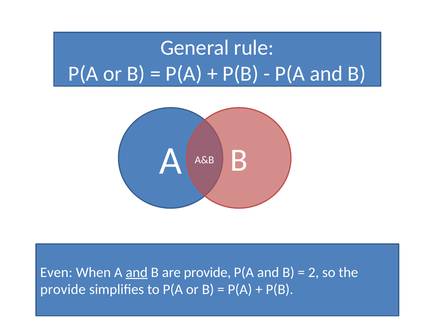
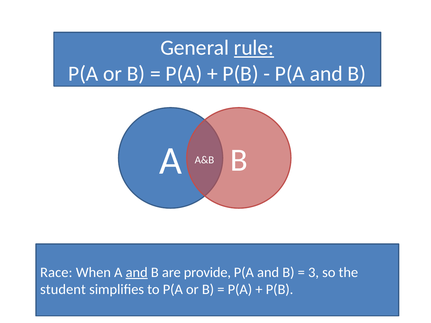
rule underline: none -> present
Even: Even -> Race
2: 2 -> 3
provide at (63, 290): provide -> student
